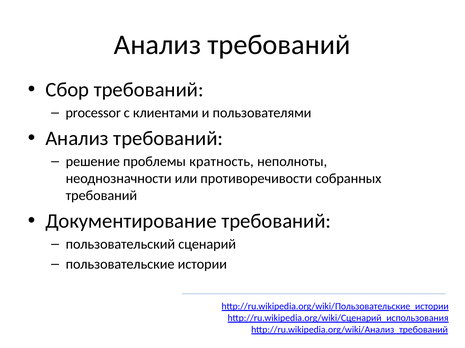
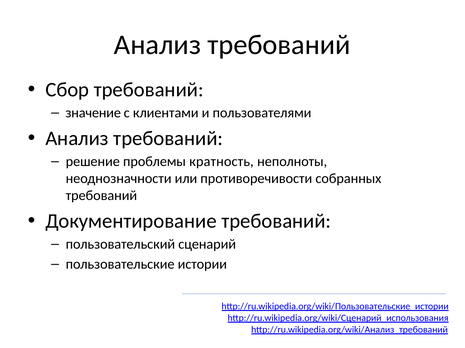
processor: processor -> значение
